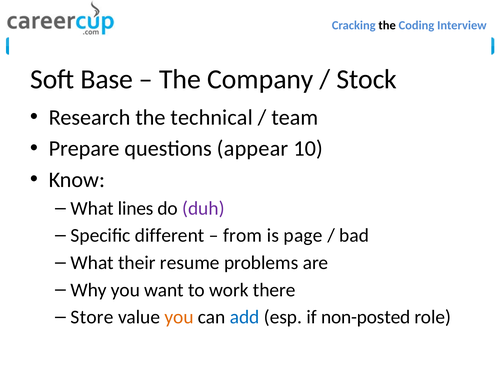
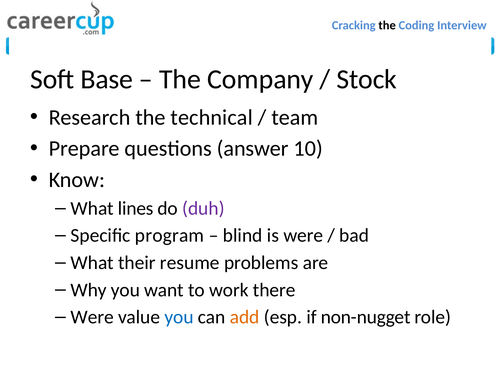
appear: appear -> answer
different: different -> program
from: from -> blind
is page: page -> were
Store at (92, 317): Store -> Were
you at (179, 317) colour: orange -> blue
add colour: blue -> orange
non-posted: non-posted -> non-nugget
